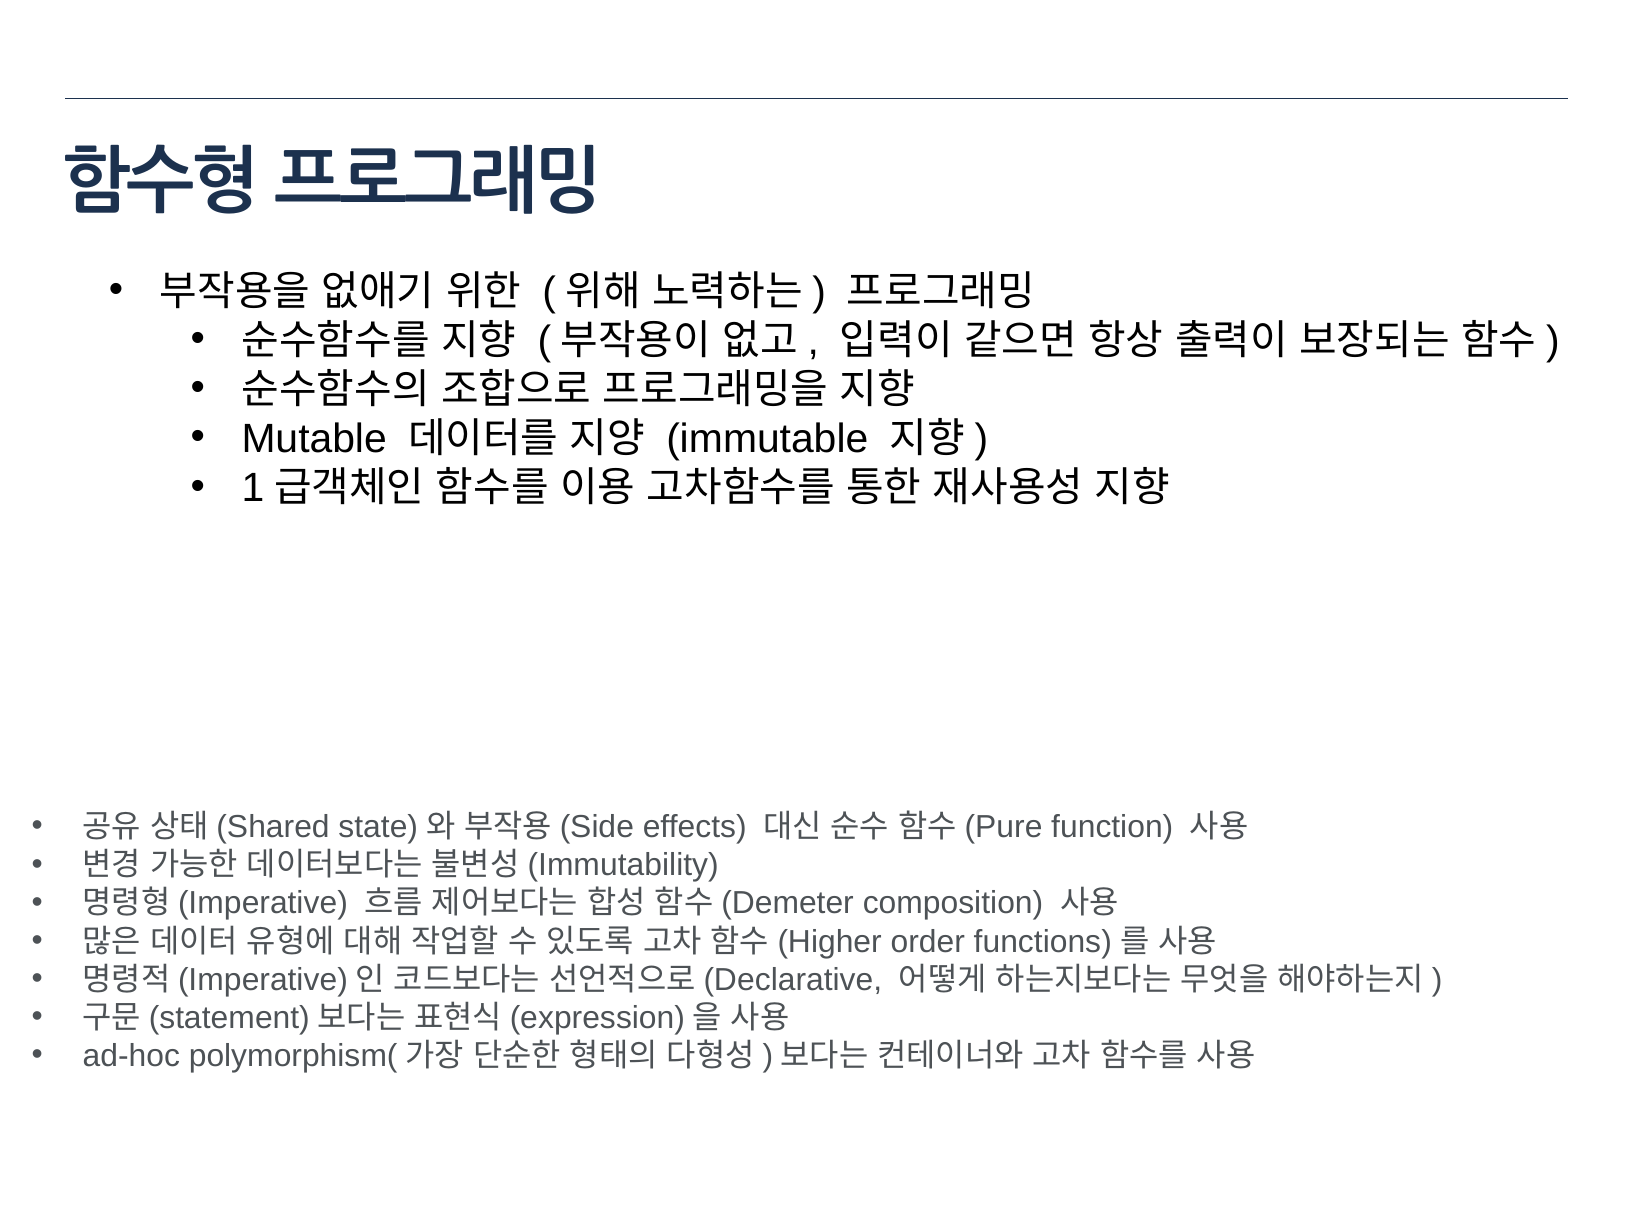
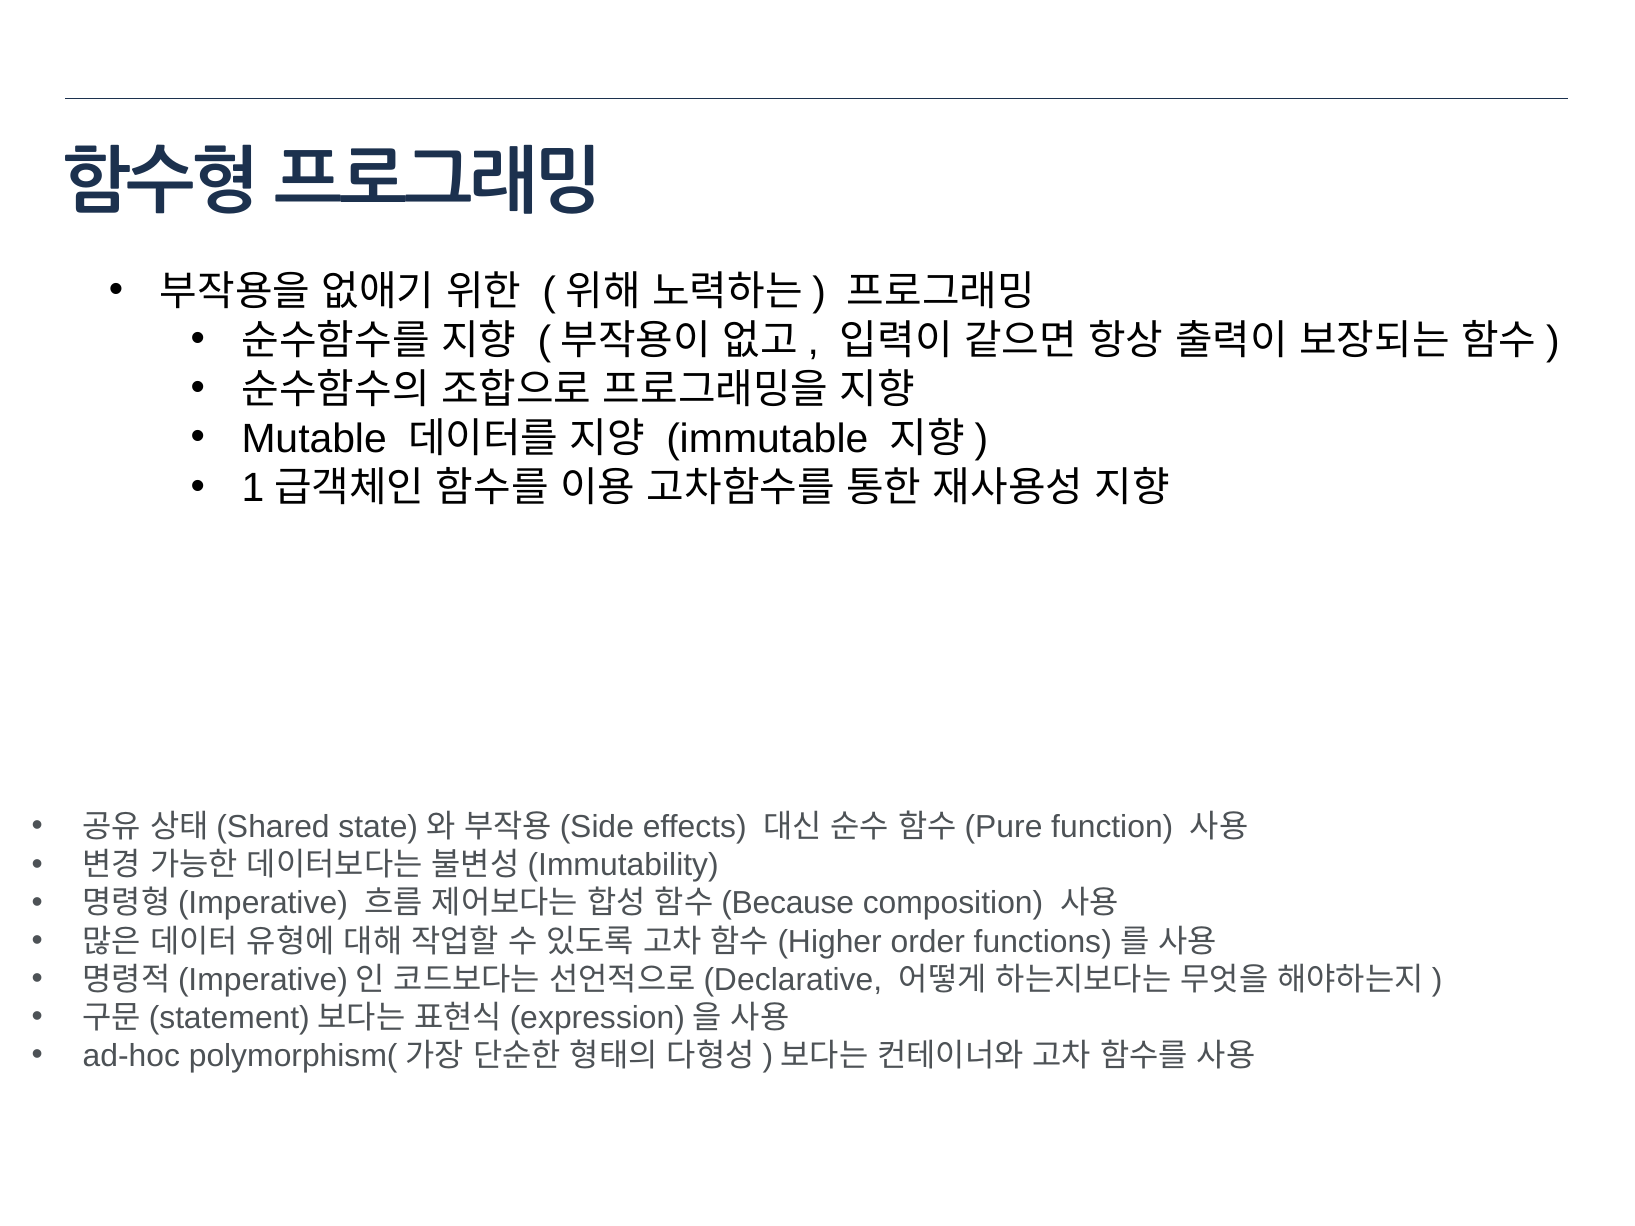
Demeter: Demeter -> Because
